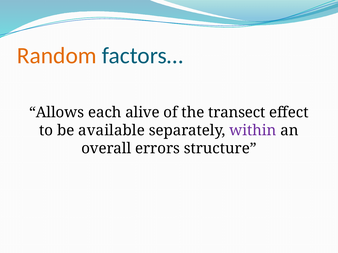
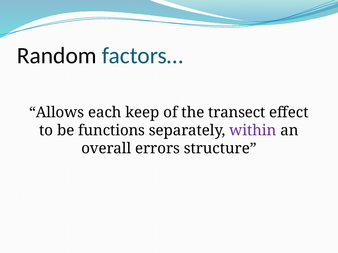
Random colour: orange -> black
alive: alive -> keep
available: available -> functions
